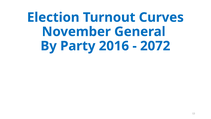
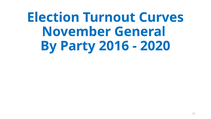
2072: 2072 -> 2020
